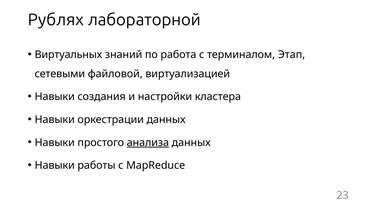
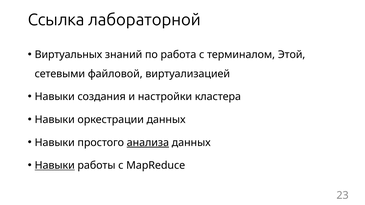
Рублях: Рублях -> Ссылка
Этап: Этап -> Этой
Навыки at (55, 166) underline: none -> present
